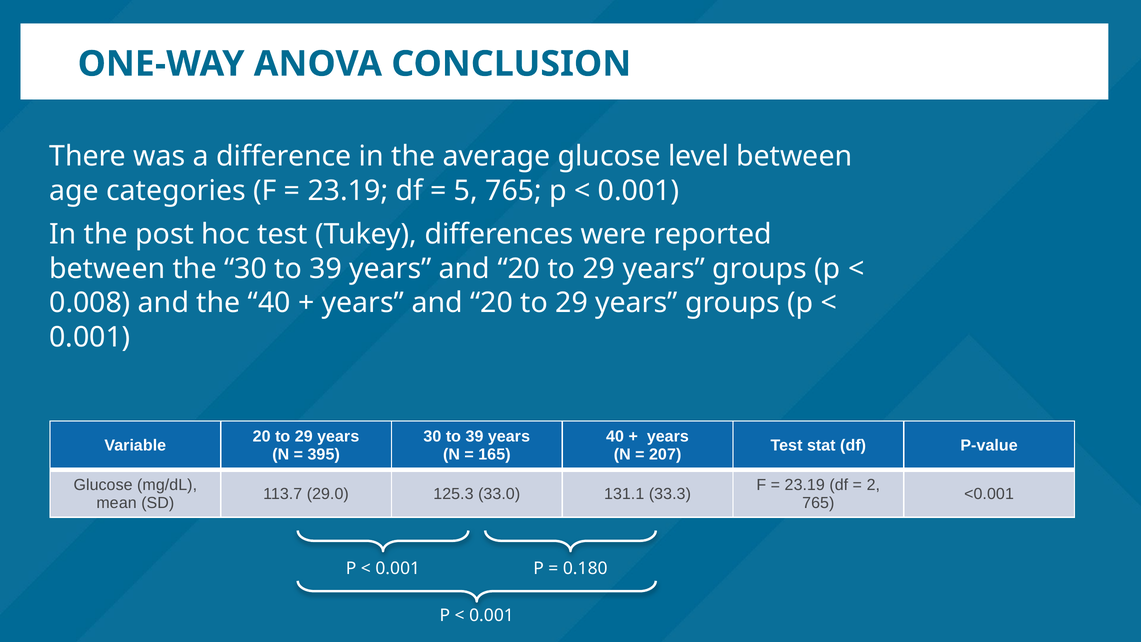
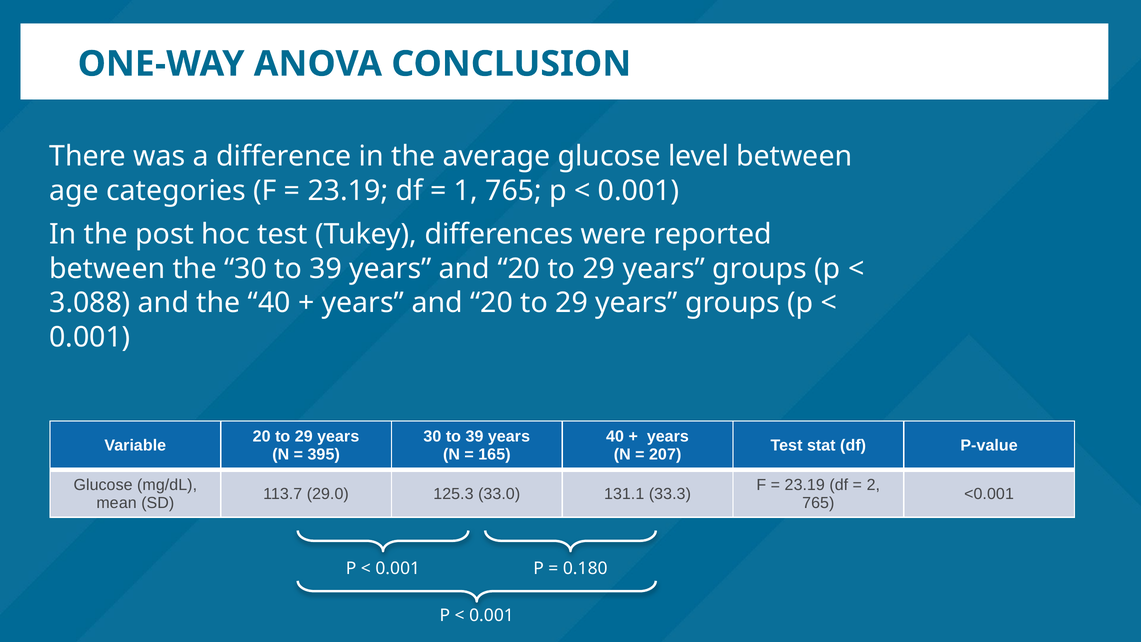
5: 5 -> 1
0.008: 0.008 -> 3.088
